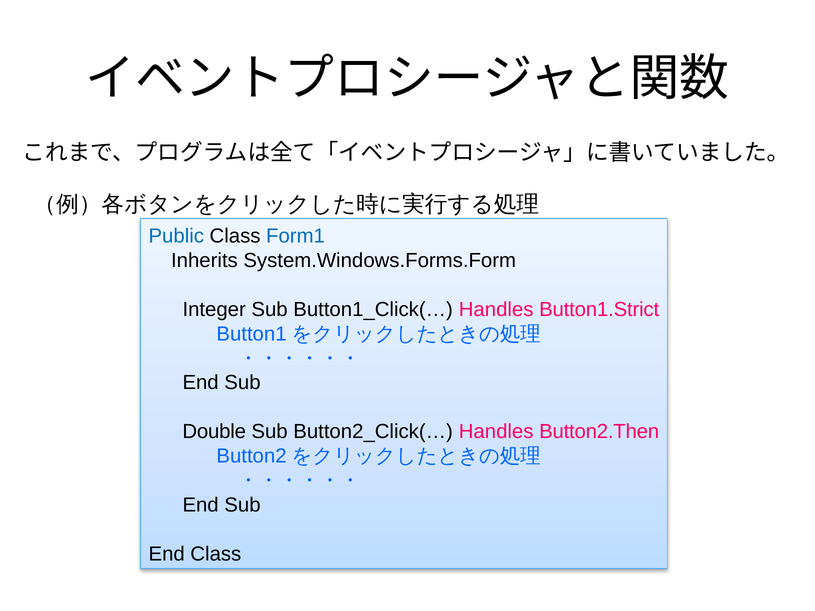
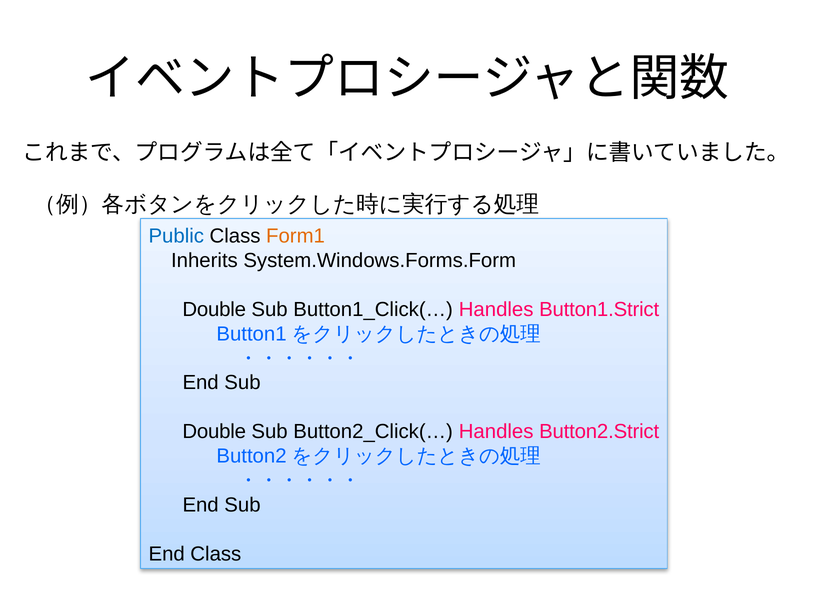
Form1 colour: blue -> orange
Integer at (214, 310): Integer -> Double
Button2.Then: Button2.Then -> Button2.Strict
